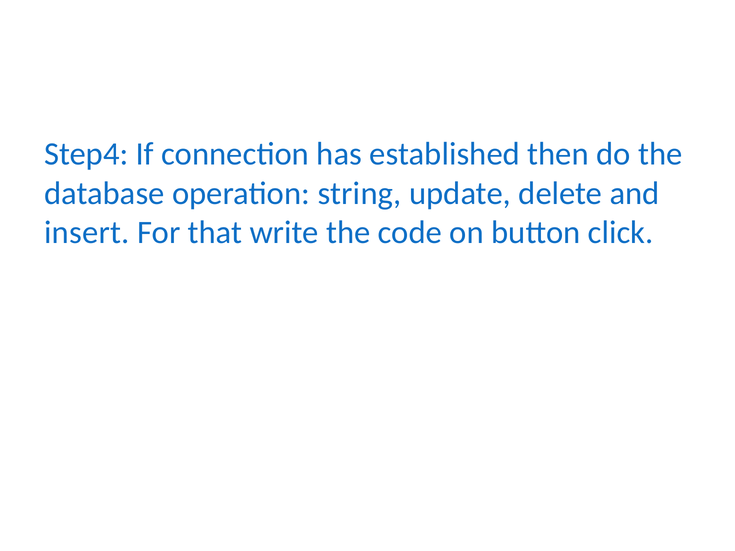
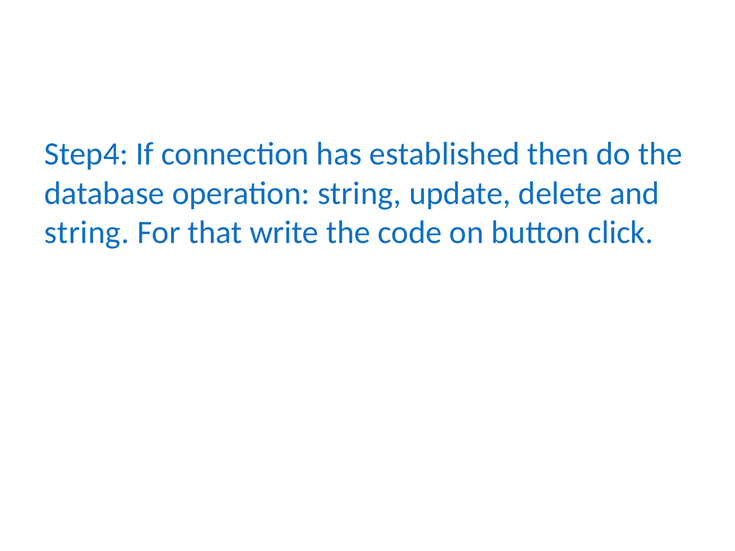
insert at (87, 233): insert -> string
